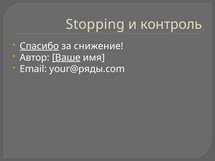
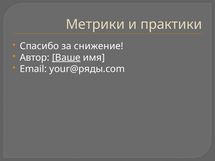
Stopping: Stopping -> Метрики
контроль: контроль -> практики
Спасибо underline: present -> none
